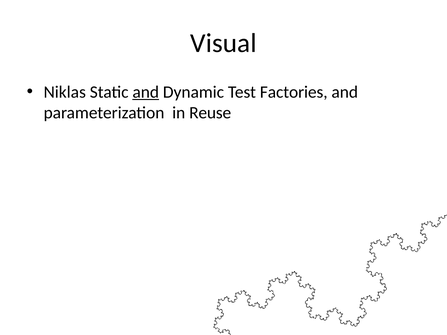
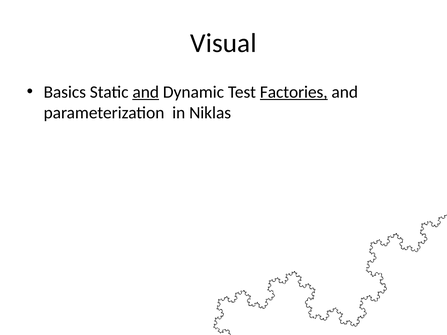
Niklas: Niklas -> Basics
Factories underline: none -> present
Reuse: Reuse -> Niklas
